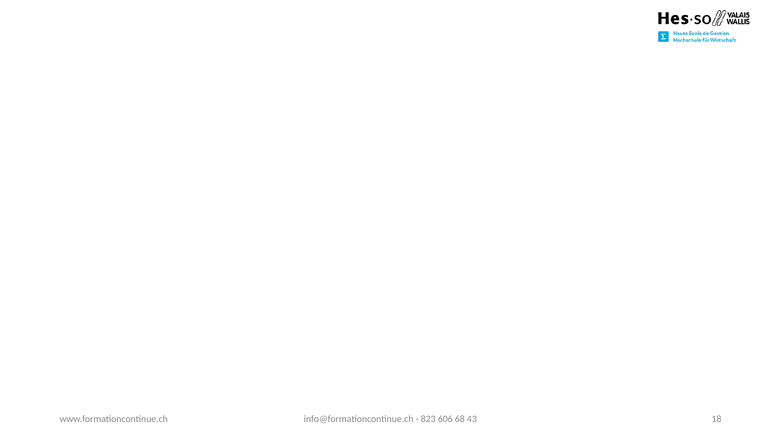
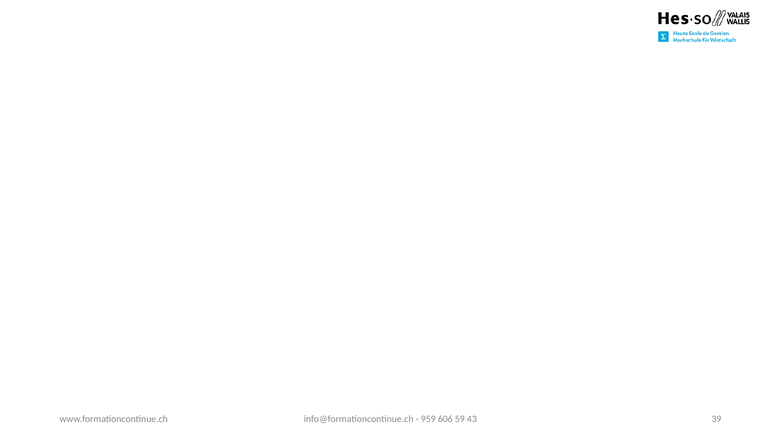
823: 823 -> 959
68: 68 -> 59
18: 18 -> 39
